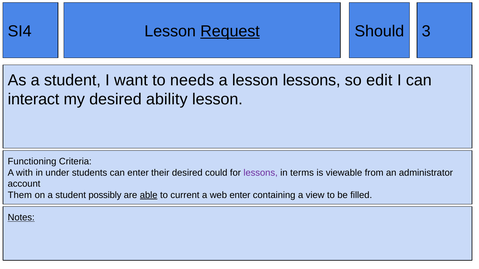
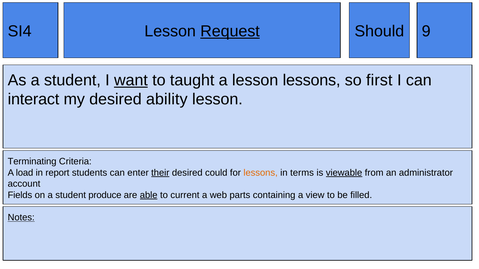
3: 3 -> 9
want underline: none -> present
needs: needs -> taught
edit: edit -> first
Functioning: Functioning -> Terminating
with: with -> load
under: under -> report
their underline: none -> present
lessons at (261, 173) colour: purple -> orange
viewable underline: none -> present
Them: Them -> Fields
possibly: possibly -> produce
web enter: enter -> parts
